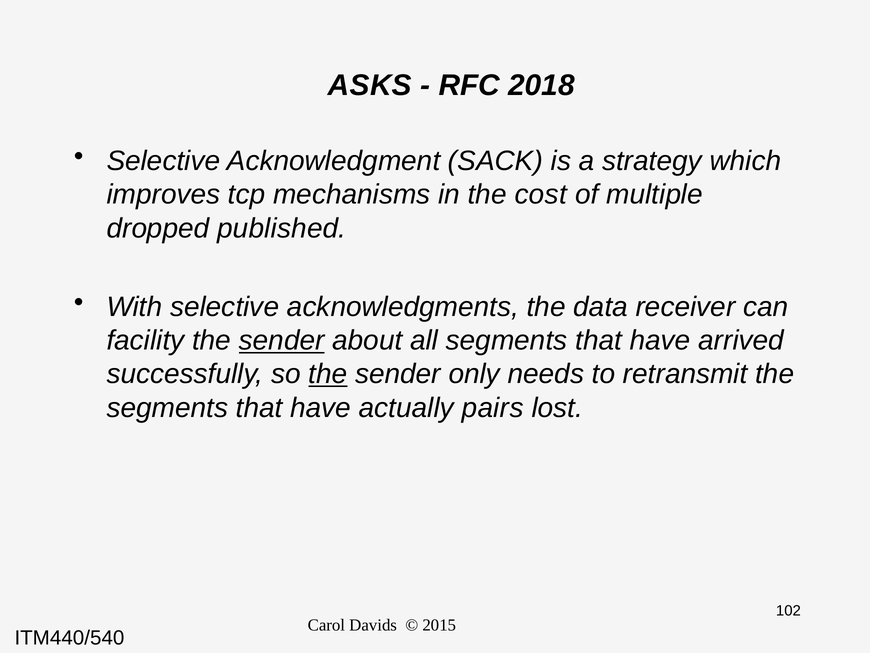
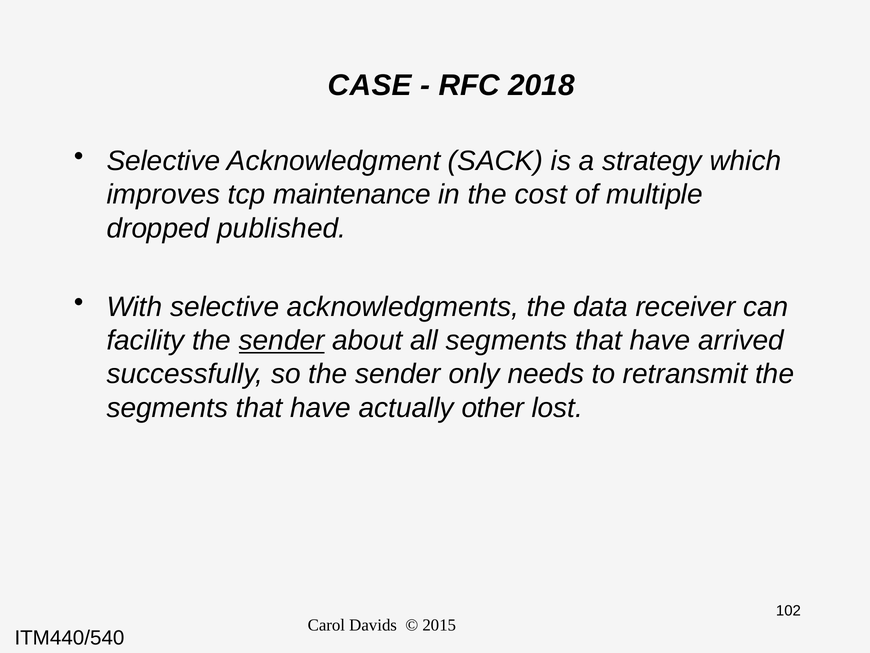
ASKS: ASKS -> CASE
mechanisms: mechanisms -> maintenance
the at (328, 374) underline: present -> none
pairs: pairs -> other
